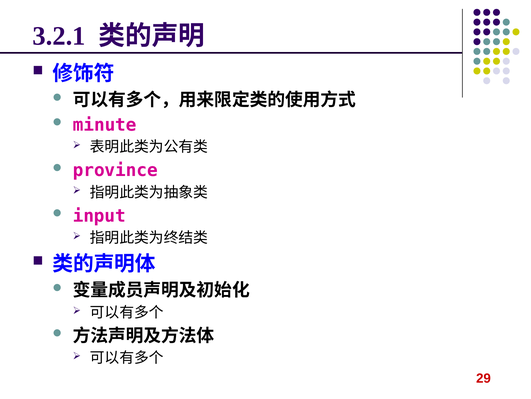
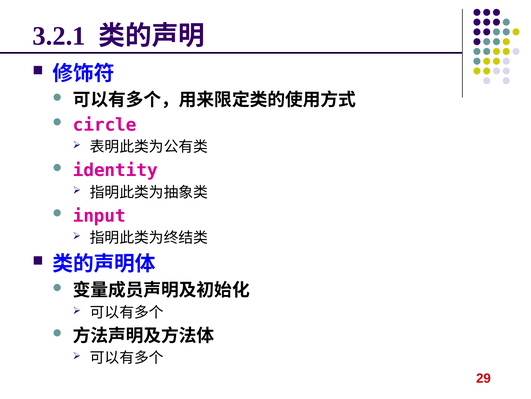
minute: minute -> circle
province: province -> identity
